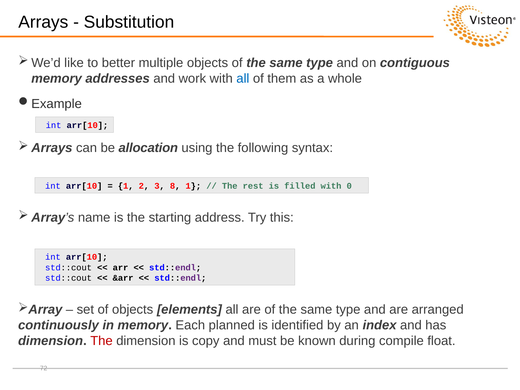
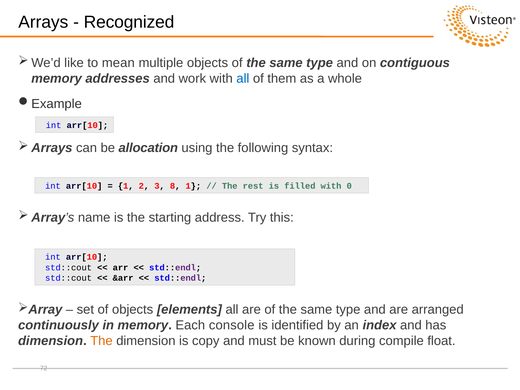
Substitution: Substitution -> Recognized
better: better -> mean
planned: planned -> console
The at (101, 341) colour: red -> orange
